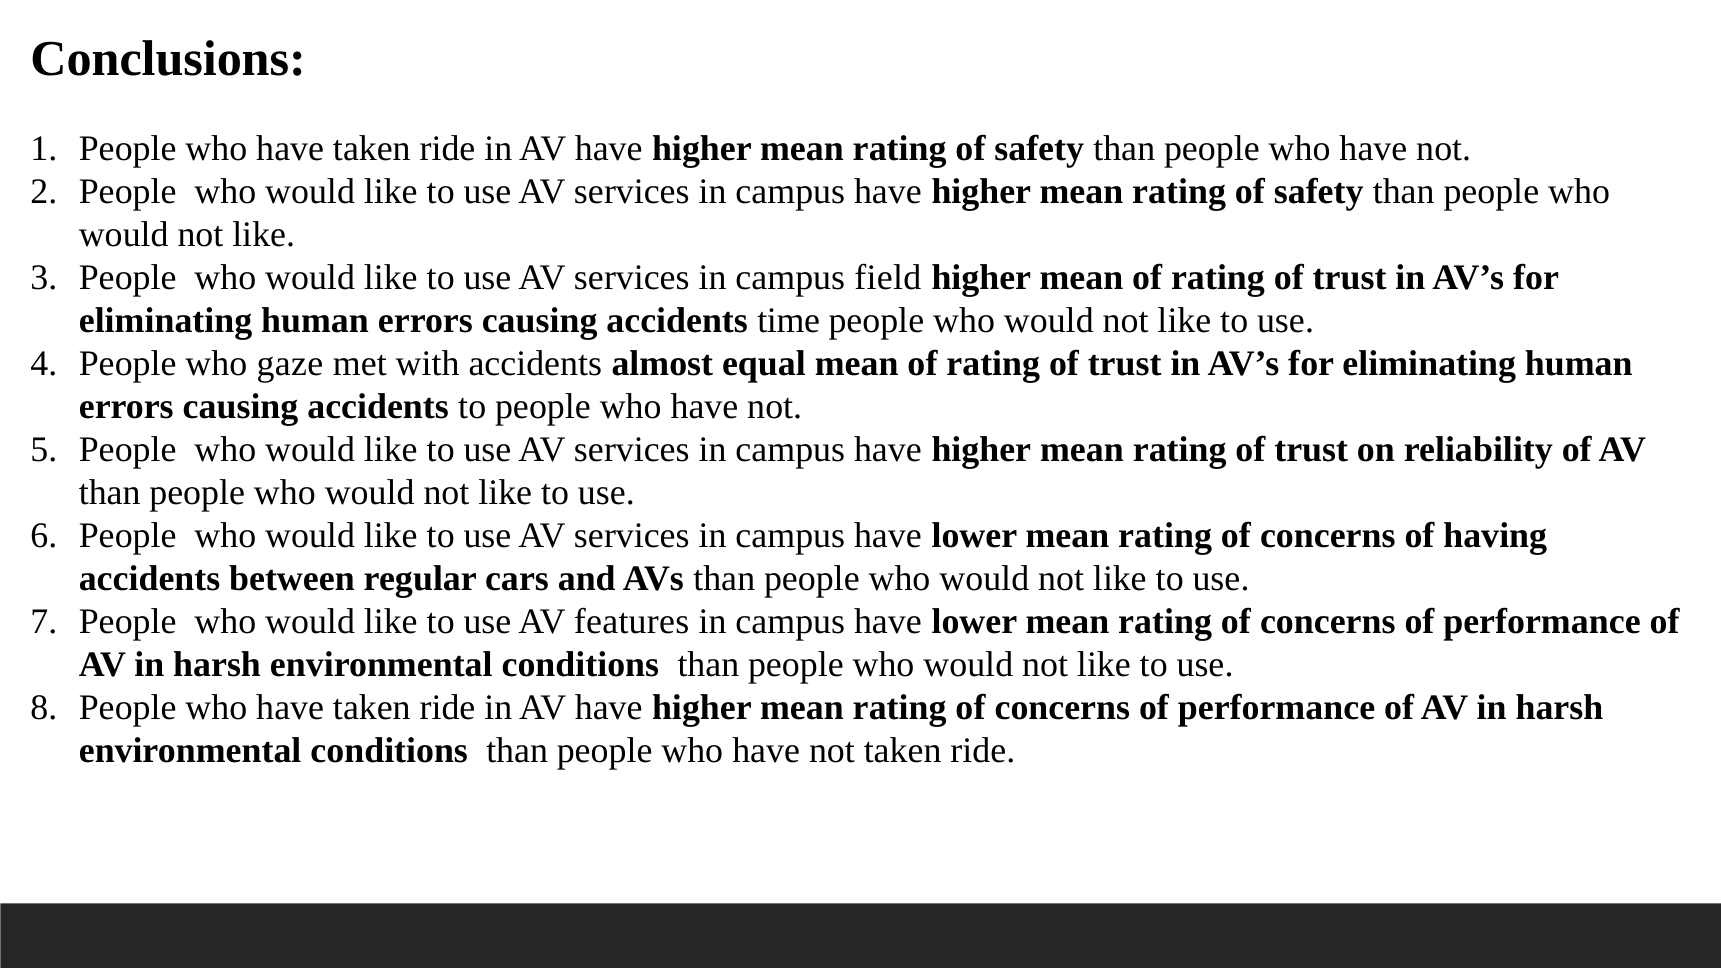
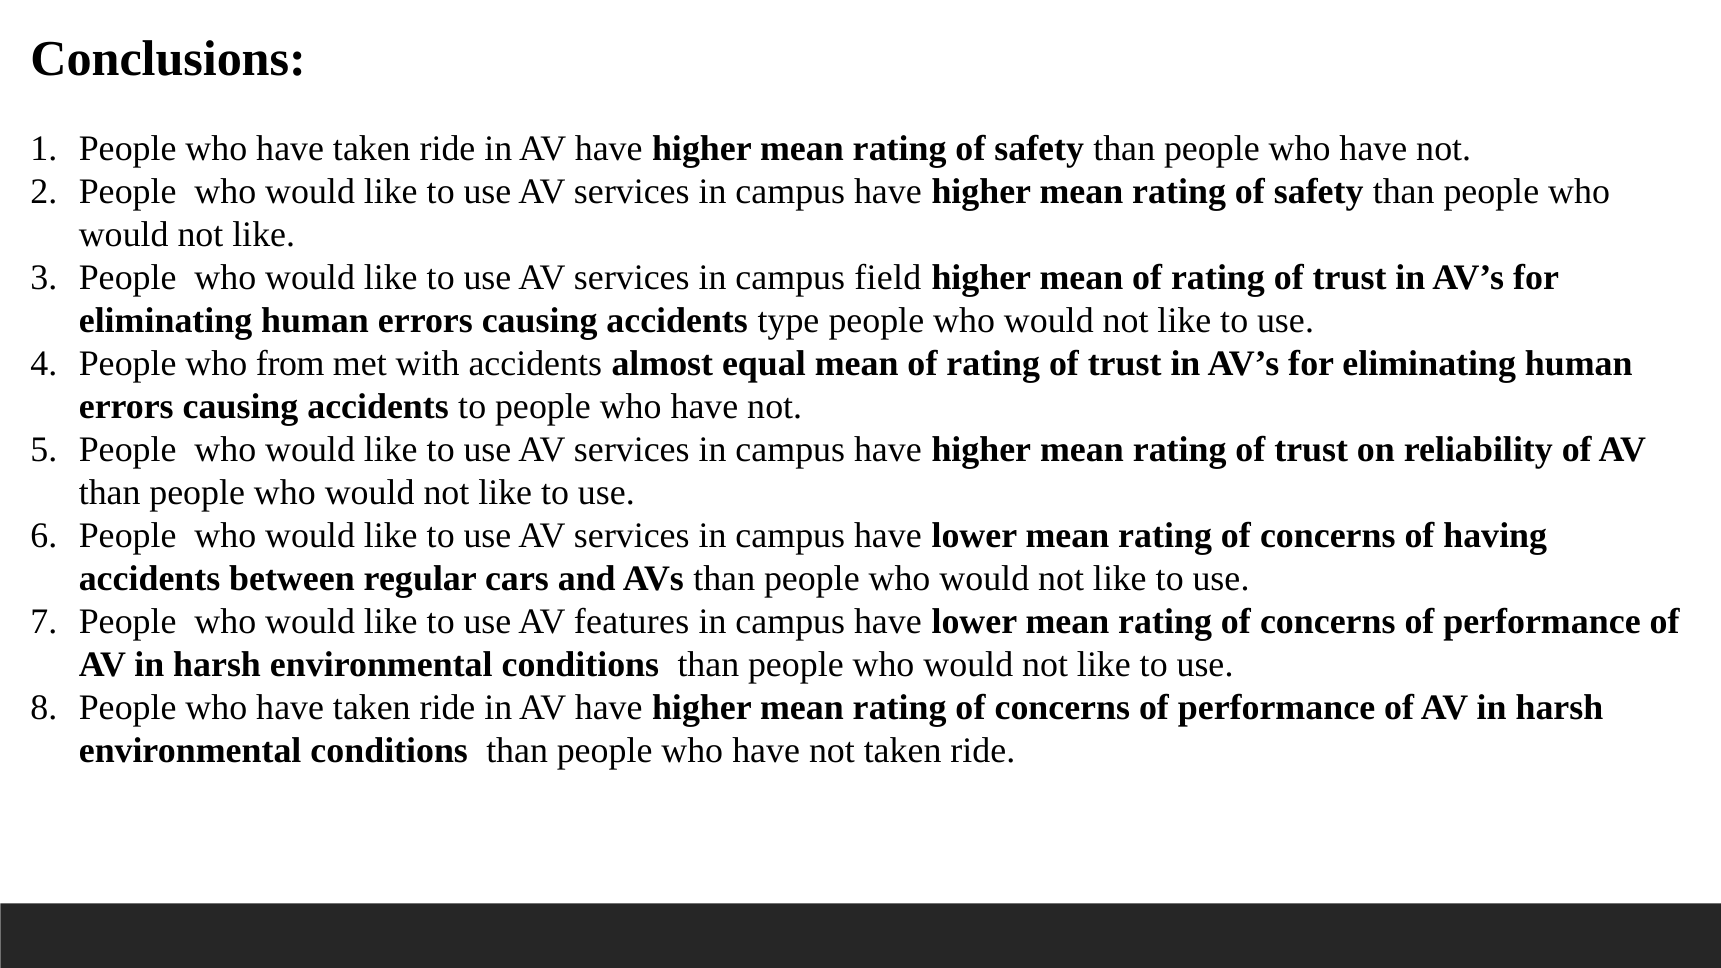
time: time -> type
gaze: gaze -> from
